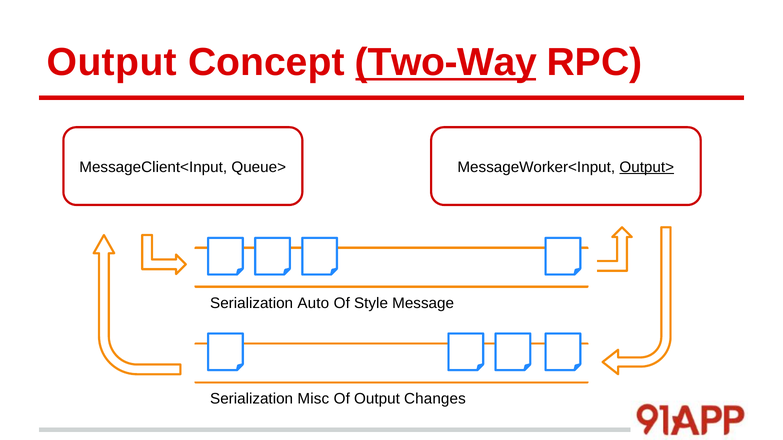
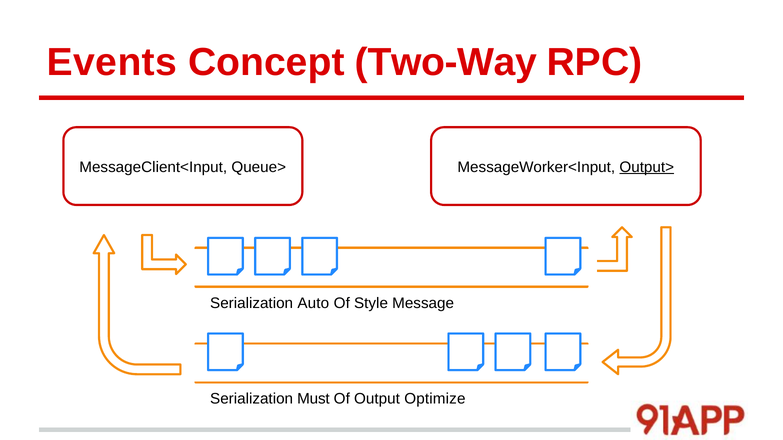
Output at (112, 62): Output -> Events
Two-Way underline: present -> none
Misc: Misc -> Must
Changes: Changes -> Optimize
